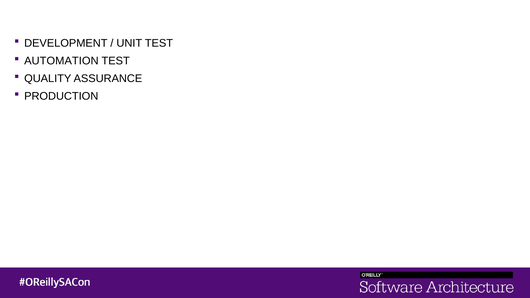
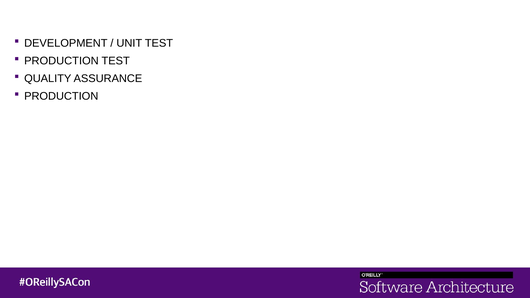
AUTOMATION at (61, 61): AUTOMATION -> PRODUCTION
